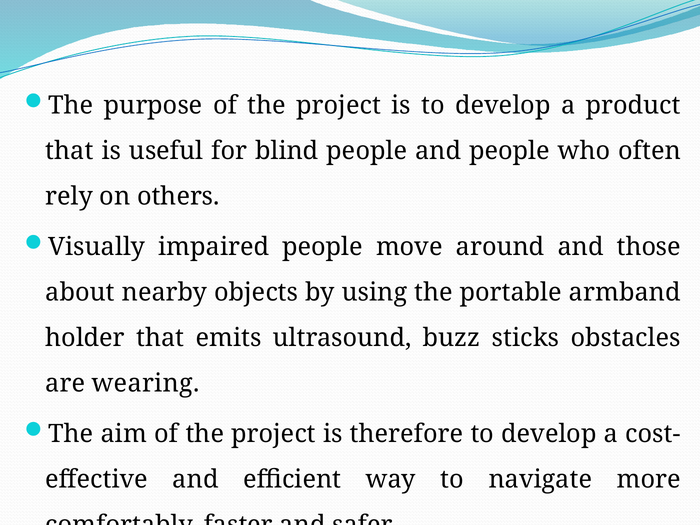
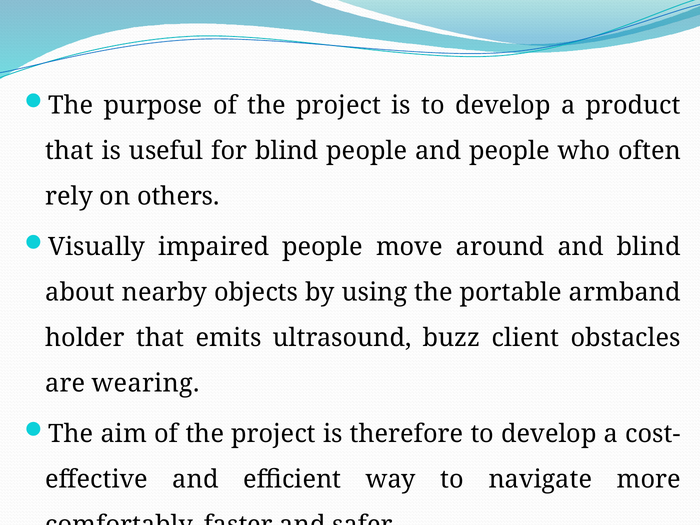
and those: those -> blind
sticks: sticks -> client
